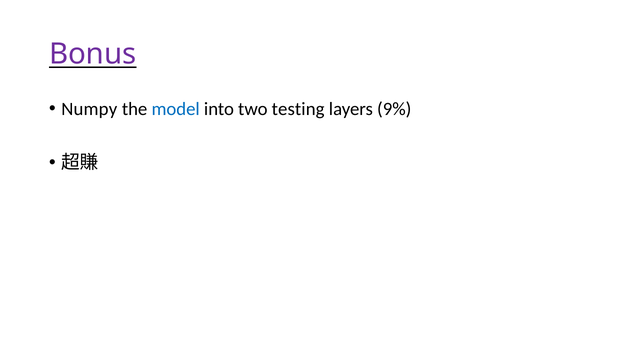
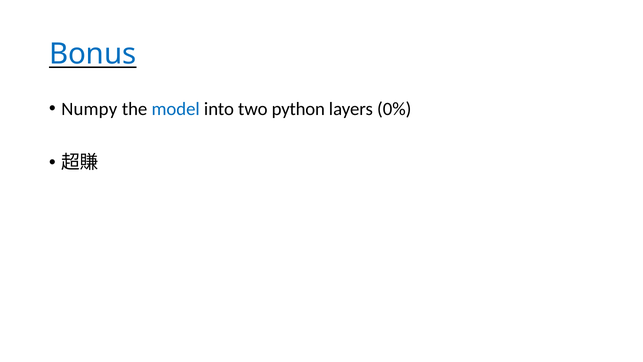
Bonus colour: purple -> blue
testing: testing -> python
9%: 9% -> 0%
